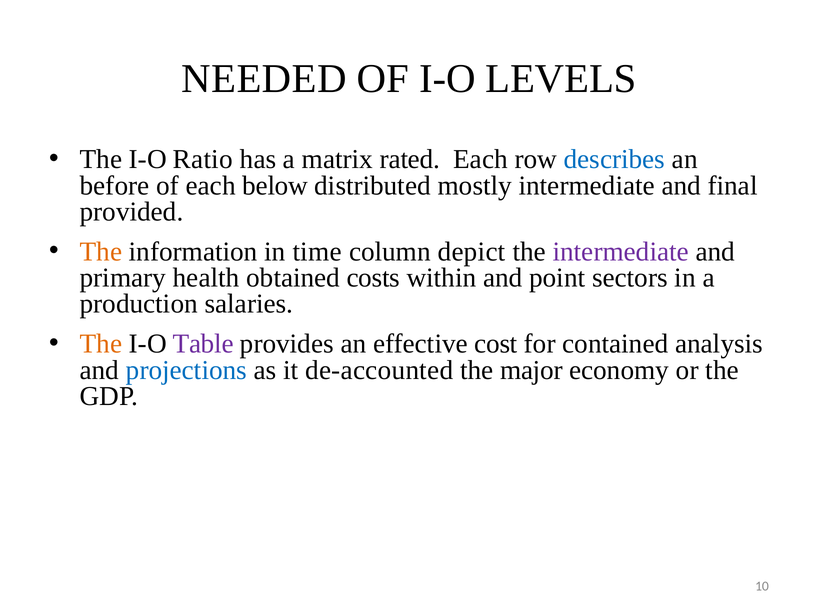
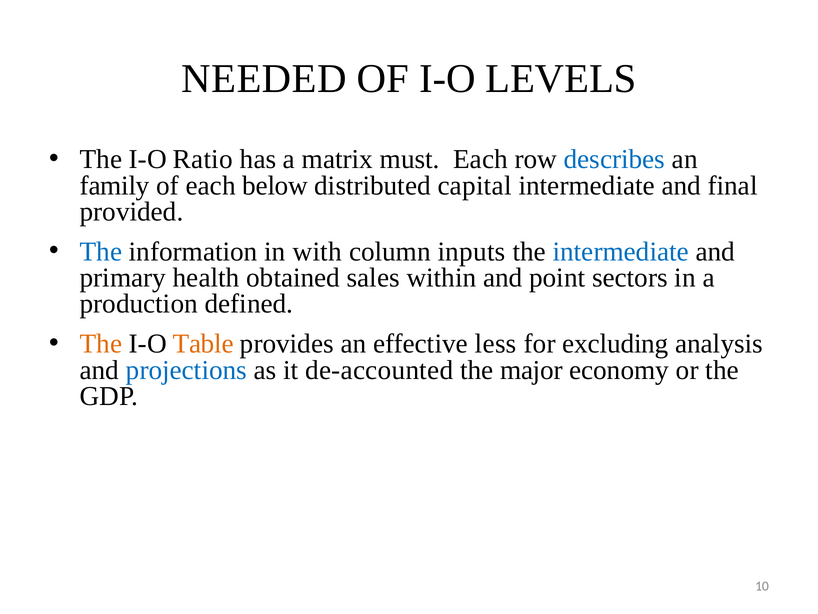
rated: rated -> must
before: before -> family
mostly: mostly -> capital
The at (101, 251) colour: orange -> blue
time: time -> with
depict: depict -> inputs
intermediate at (621, 251) colour: purple -> blue
costs: costs -> sales
salaries: salaries -> defined
Table colour: purple -> orange
cost: cost -> less
contained: contained -> excluding
